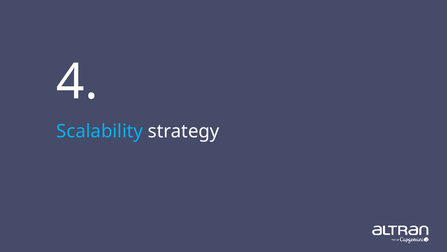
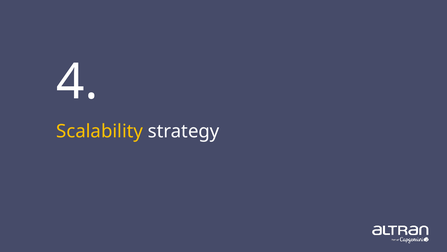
Scalability colour: light blue -> yellow
